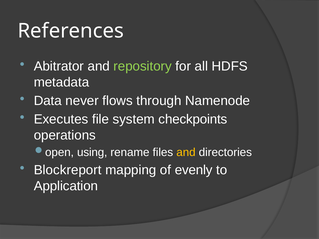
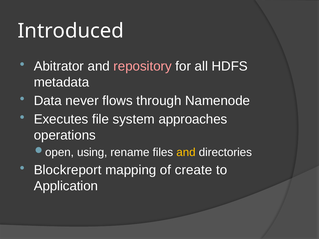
References: References -> Introduced
repository colour: light green -> pink
checkpoints: checkpoints -> approaches
evenly: evenly -> create
